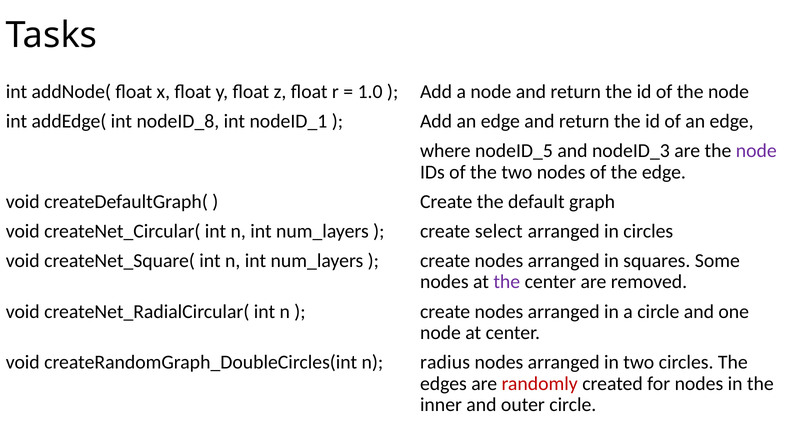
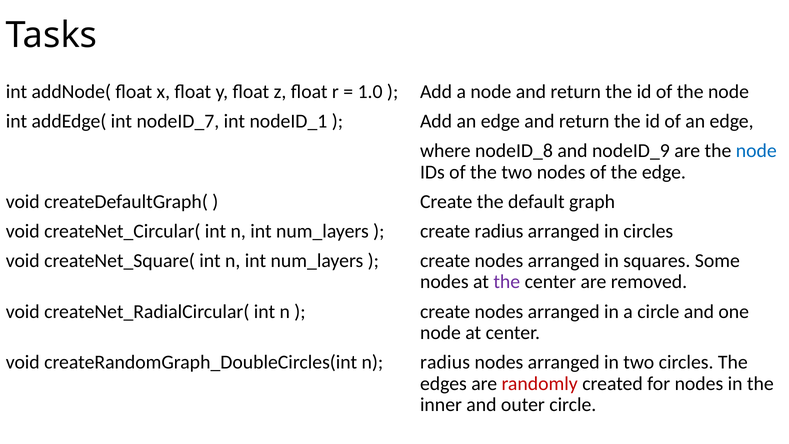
nodeID_8: nodeID_8 -> nodeID_7
nodeID_5: nodeID_5 -> nodeID_8
nodeID_3: nodeID_3 -> nodeID_9
node at (756, 151) colour: purple -> blue
create select: select -> radius
